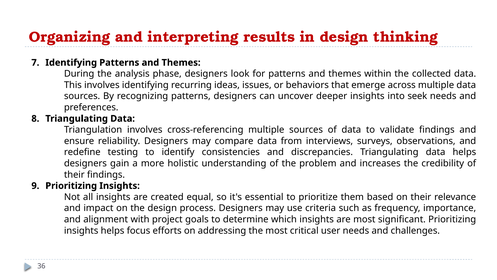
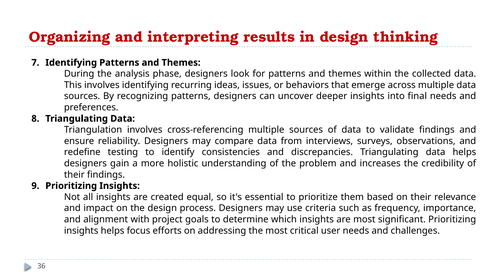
seek: seek -> final
